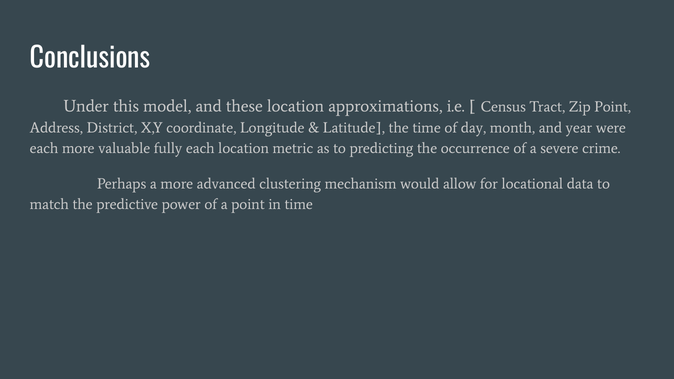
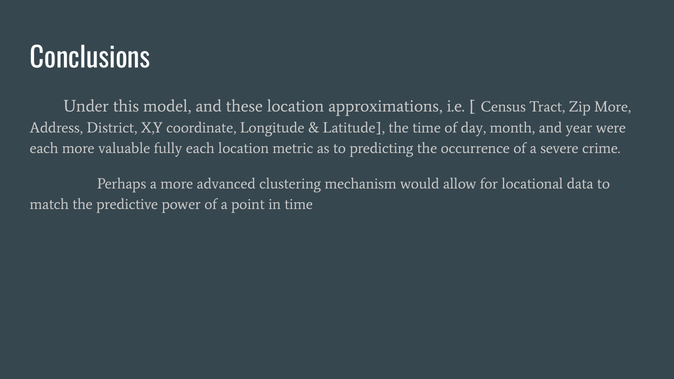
Zip Point: Point -> More
